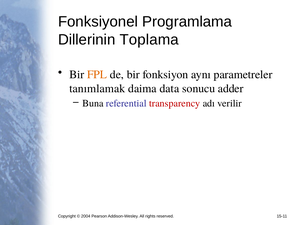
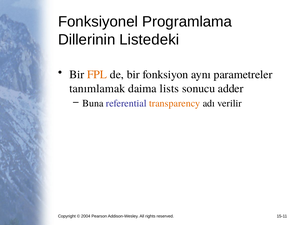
Toplama: Toplama -> Listedeki
data: data -> lists
transparency colour: red -> orange
